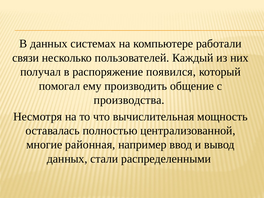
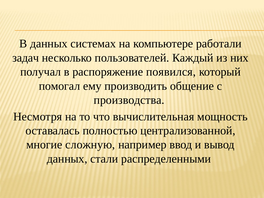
связи: связи -> задач
районная: районная -> сложную
